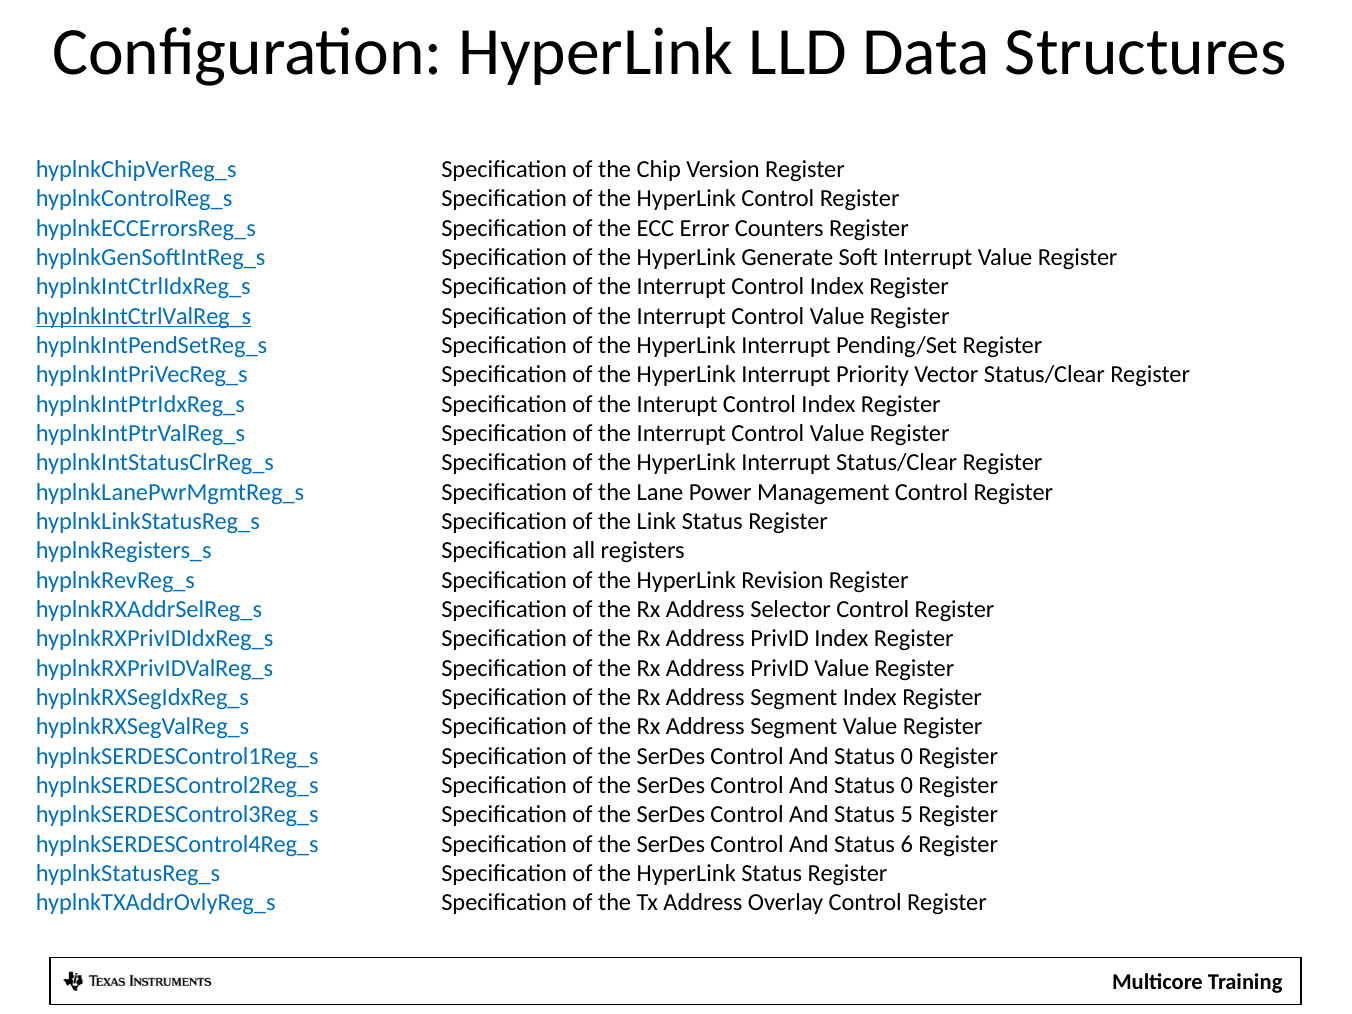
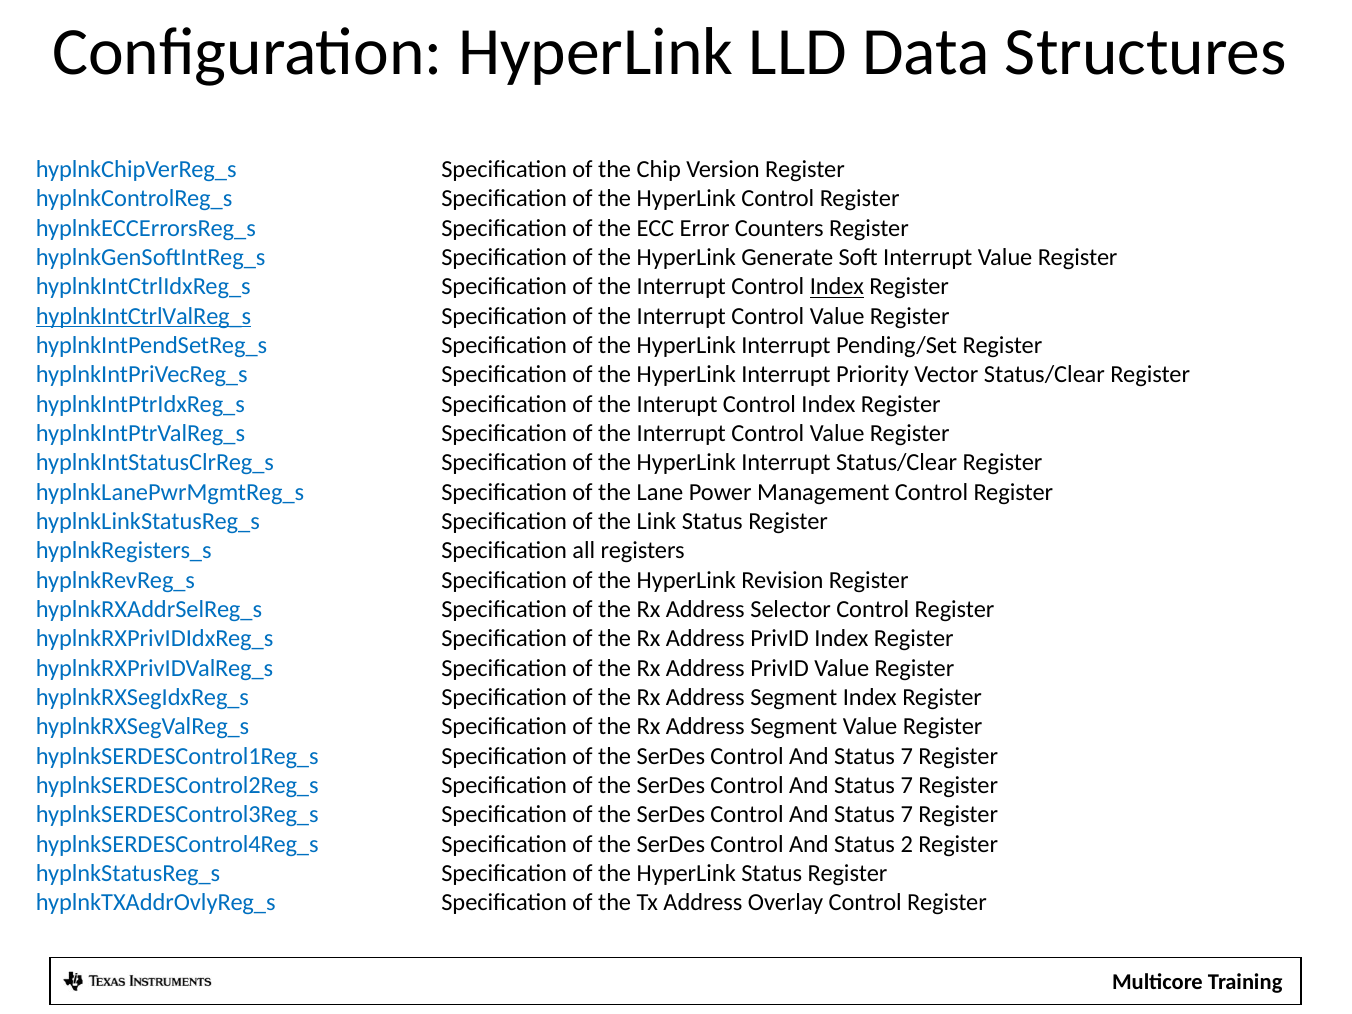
Index at (837, 287) underline: none -> present
0 at (907, 756): 0 -> 7
0 at (907, 785): 0 -> 7
5 at (907, 815): 5 -> 7
6: 6 -> 2
